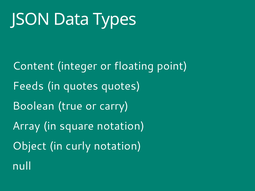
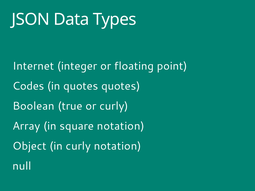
Content: Content -> Internet
Feeds: Feeds -> Codes
or carry: carry -> curly
